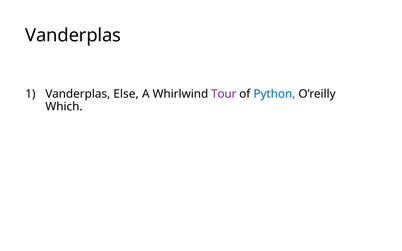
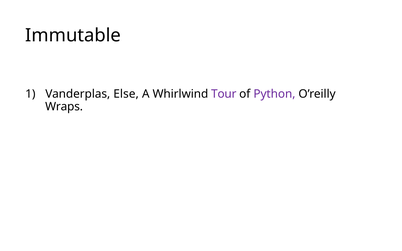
Vanderplas at (73, 35): Vanderplas -> Immutable
Python colour: blue -> purple
Which: Which -> Wraps
